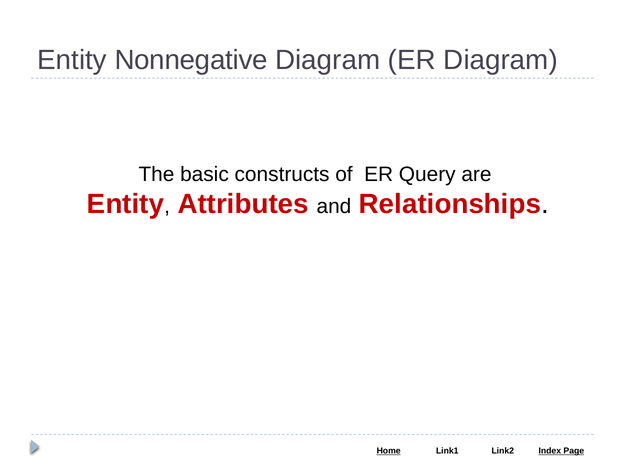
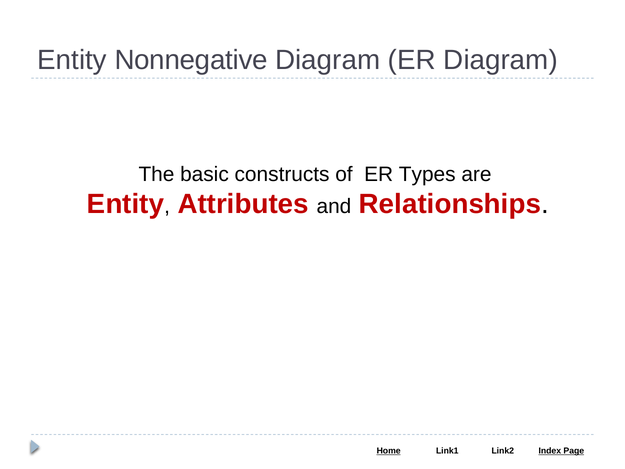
Query: Query -> Types
